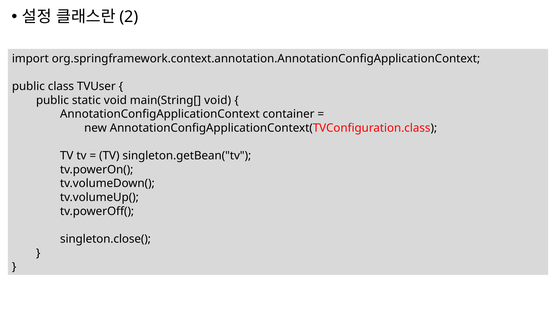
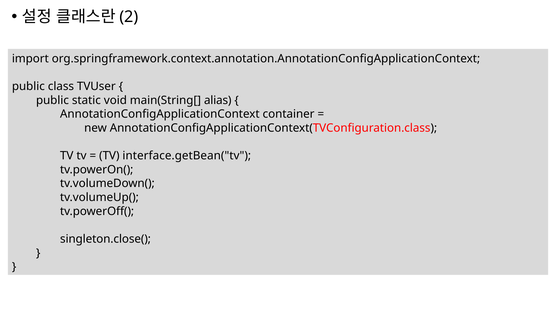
main(String[ void: void -> alias
singleton.getBean("tv: singleton.getBean("tv -> interface.getBean("tv
